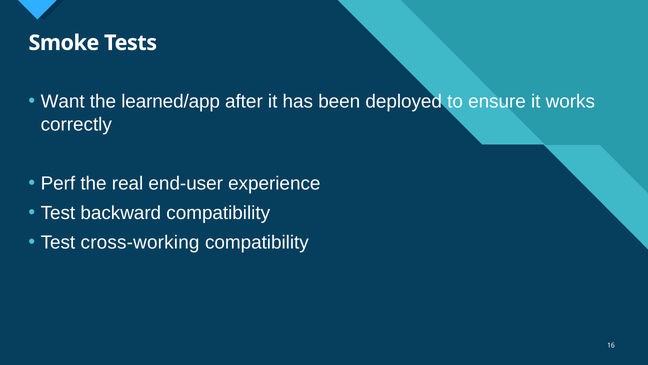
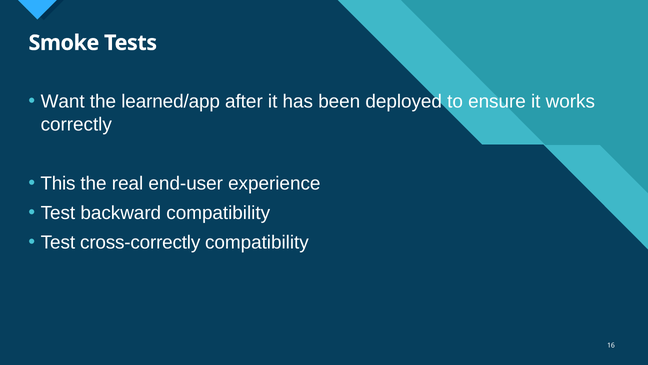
Perf: Perf -> This
cross-working: cross-working -> cross-correctly
